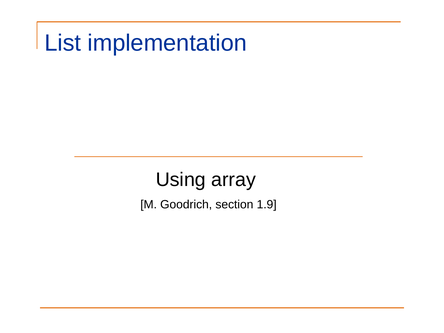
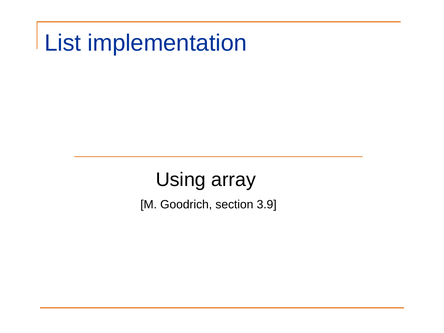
1.9: 1.9 -> 3.9
